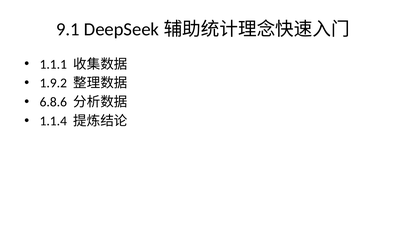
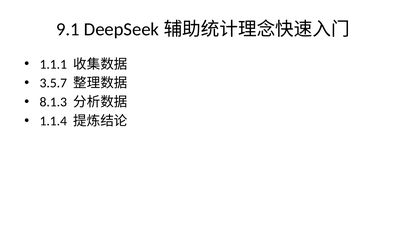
1.9.2: 1.9.2 -> 3.5.7
6.8.6: 6.8.6 -> 8.1.3
